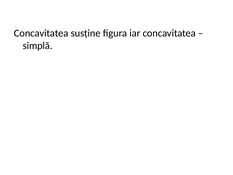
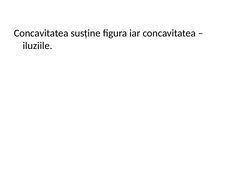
simplă: simplă -> iluziile
